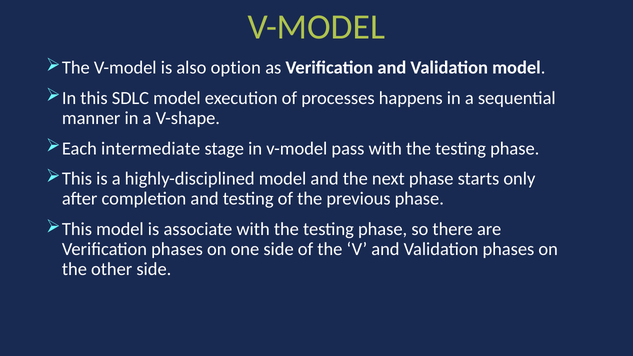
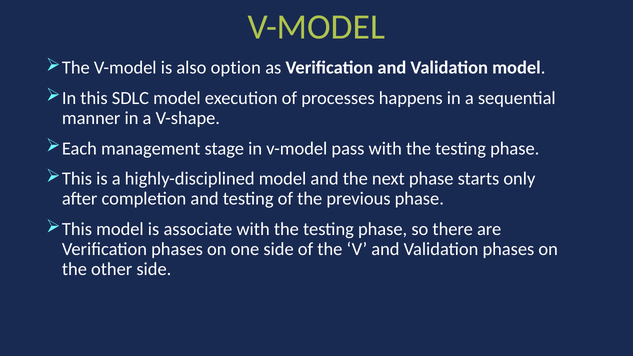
intermediate: intermediate -> management
